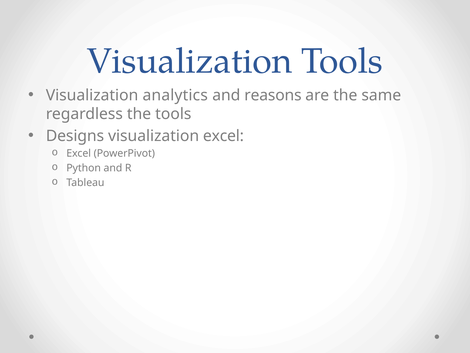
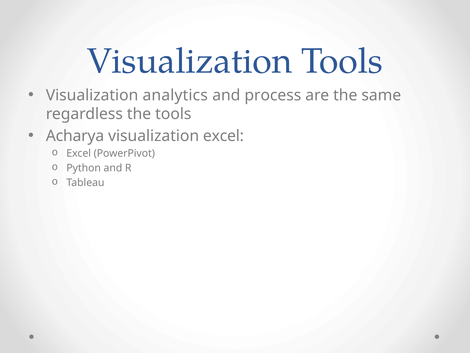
reasons: reasons -> process
Designs: Designs -> Acharya
